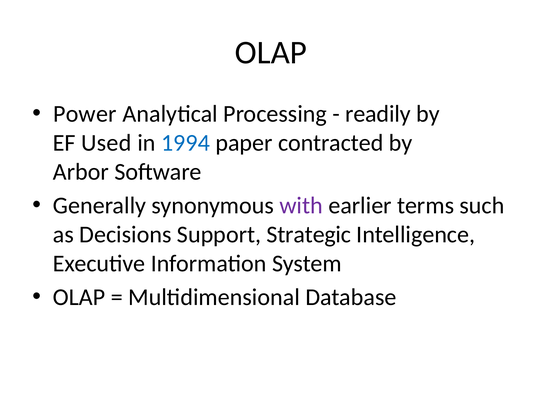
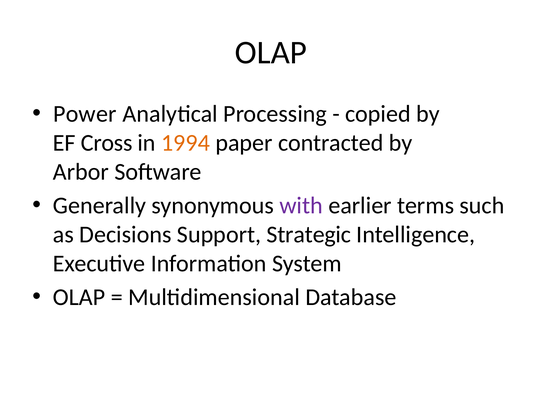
readily: readily -> copied
Used: Used -> Cross
1994 colour: blue -> orange
